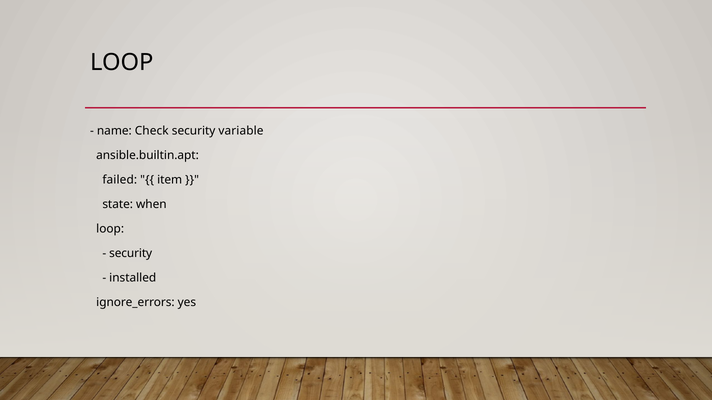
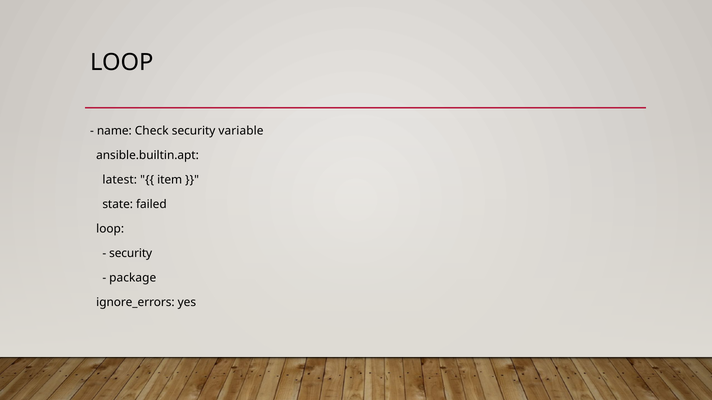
failed: failed -> latest
when: when -> failed
installed: installed -> package
